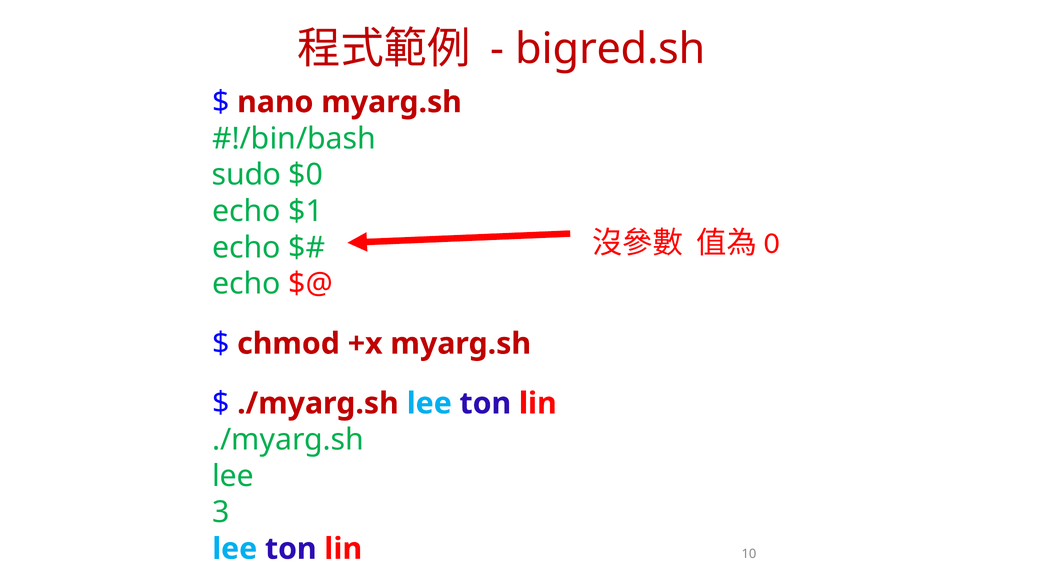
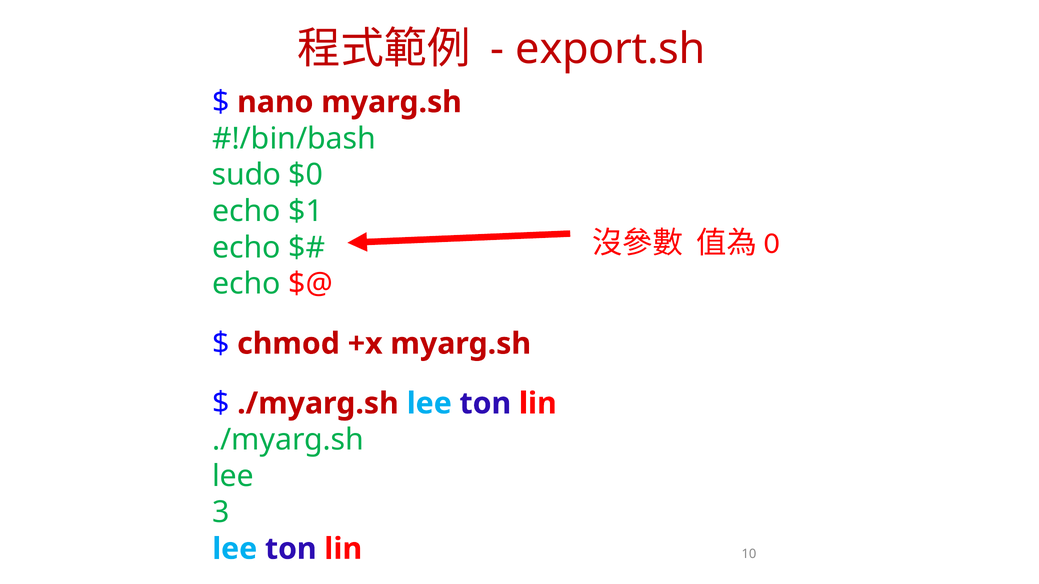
bigred.sh: bigred.sh -> export.sh
